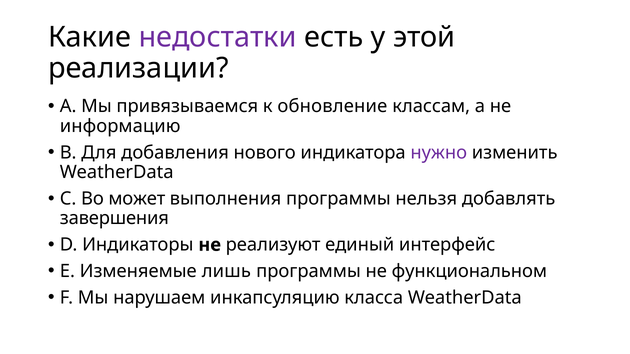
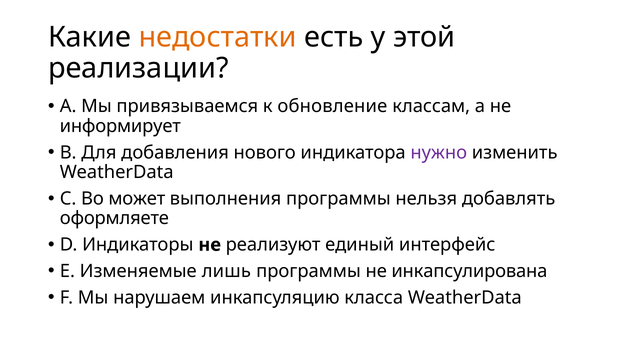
недостатки colour: purple -> orange
информацию: информацию -> информирует
завершения: завершения -> оформляете
функциональном: функциональном -> инкапсулирована
